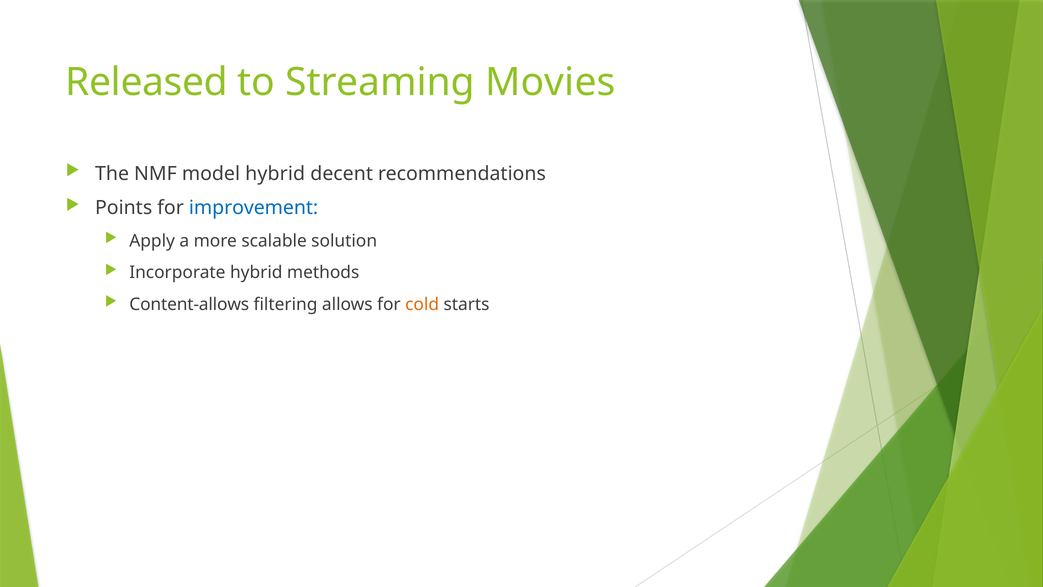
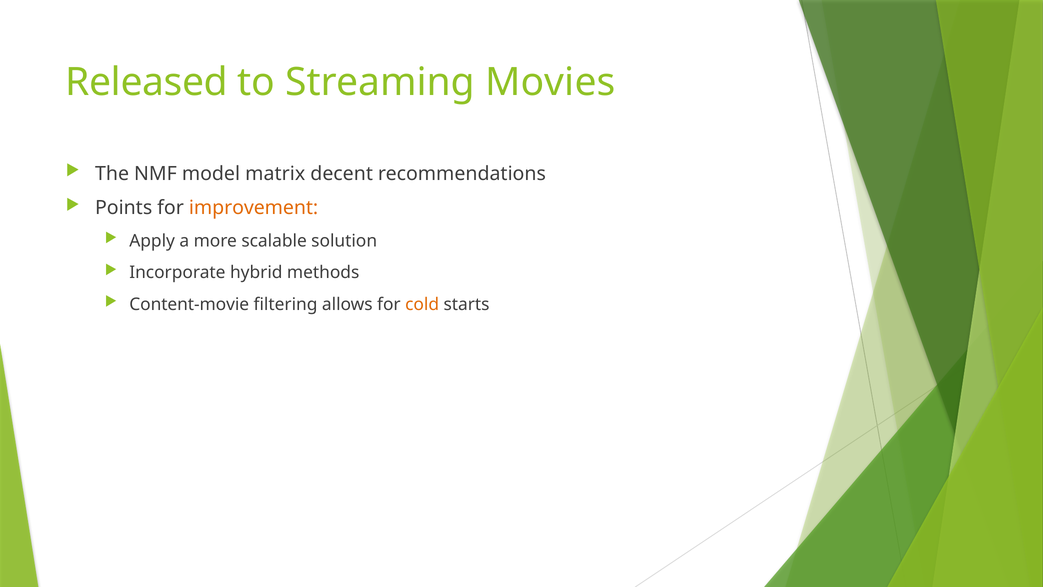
model hybrid: hybrid -> matrix
improvement colour: blue -> orange
Content-allows: Content-allows -> Content-movie
